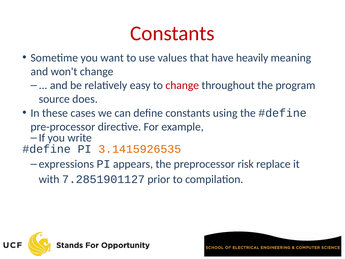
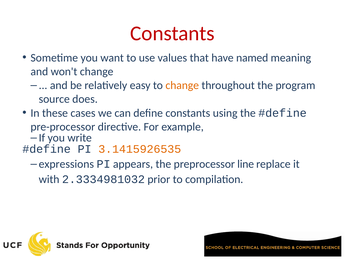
heavily: heavily -> named
change at (182, 85) colour: red -> orange
risk: risk -> line
7.2851901127: 7.2851901127 -> 2.3334981032
